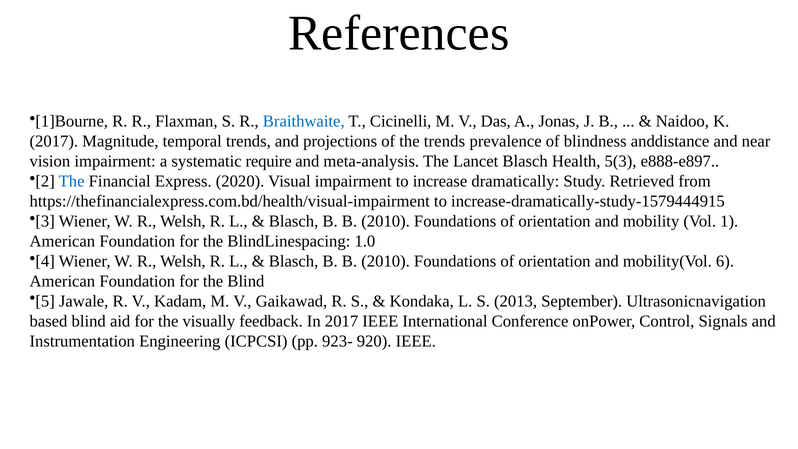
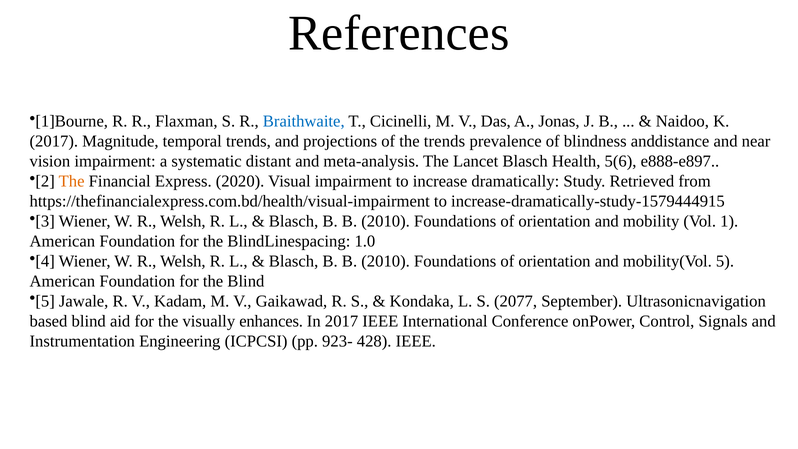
require: require -> distant
5(3: 5(3 -> 5(6
The at (72, 181) colour: blue -> orange
6: 6 -> 5
2013: 2013 -> 2077
feedback: feedback -> enhances
920: 920 -> 428
